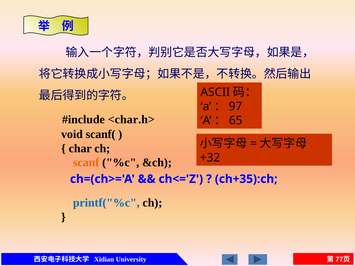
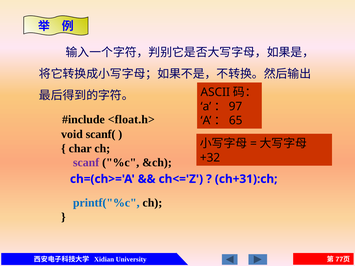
<char.h>: <char.h> -> <float.h>
scanf colour: orange -> purple
ch+35):ch: ch+35):ch -> ch+31):ch
